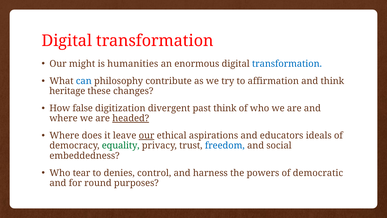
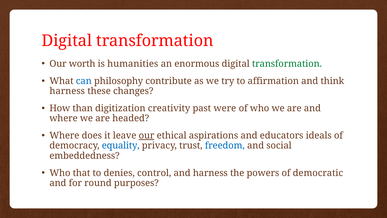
might: might -> worth
transformation at (287, 64) colour: blue -> green
heritage at (67, 91): heritage -> harness
false: false -> than
divergent: divergent -> creativity
past think: think -> were
headed underline: present -> none
equality colour: green -> blue
tear: tear -> that
